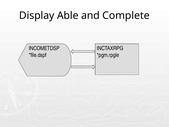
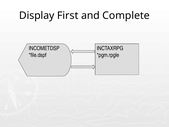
Able: Able -> First
